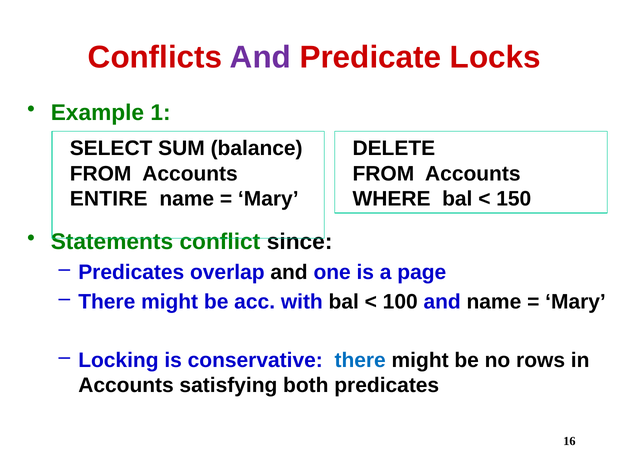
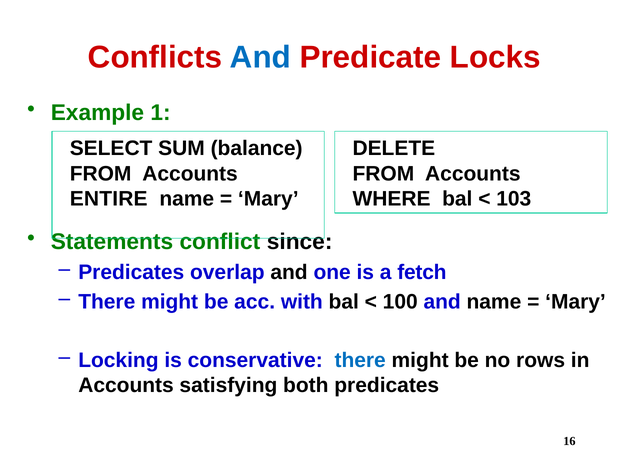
And at (260, 57) colour: purple -> blue
150: 150 -> 103
page: page -> fetch
